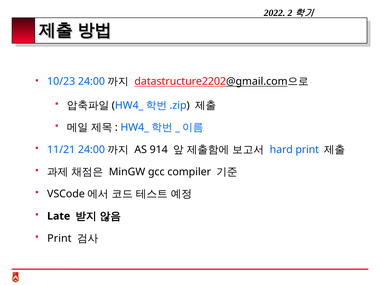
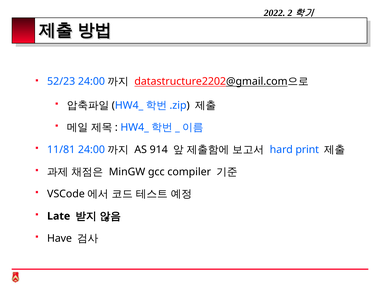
10/23: 10/23 -> 52/23
11/21: 11/21 -> 11/81
Print at (59, 238): Print -> Have
